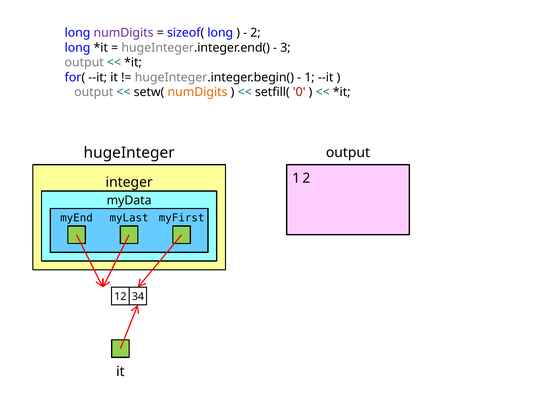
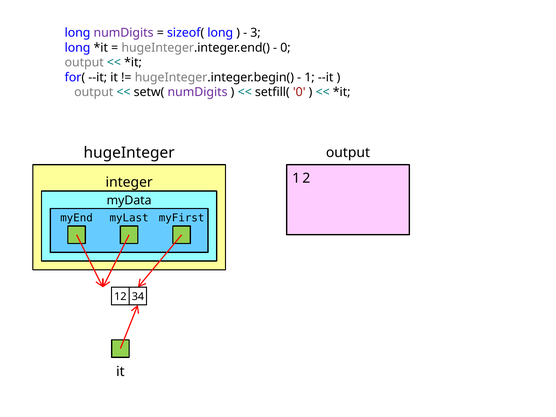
2: 2 -> 3
3 at (285, 48): 3 -> 0
numDigits at (198, 92) colour: orange -> purple
